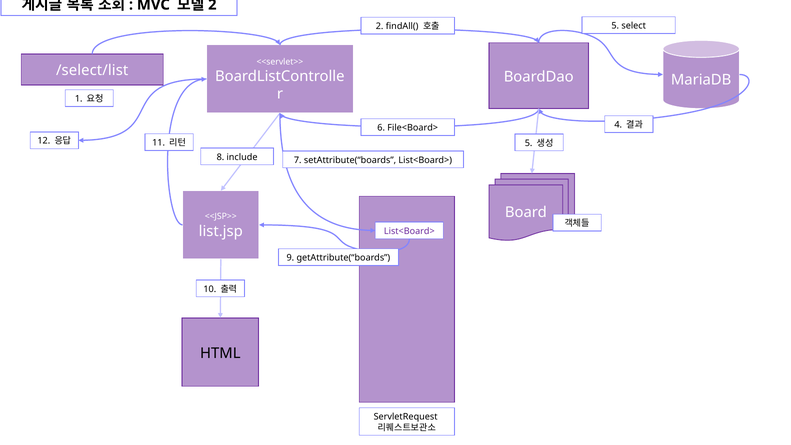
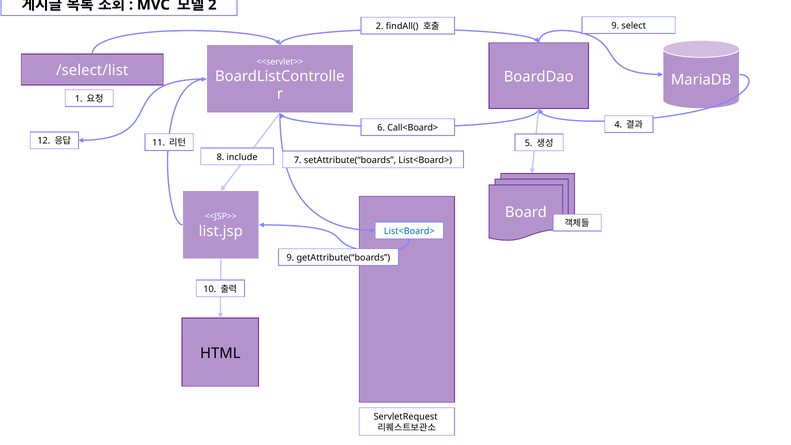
5 at (615, 26): 5 -> 9
File<Board>: File<Board> -> Call<Board>
List<Board> at (409, 231) colour: purple -> blue
